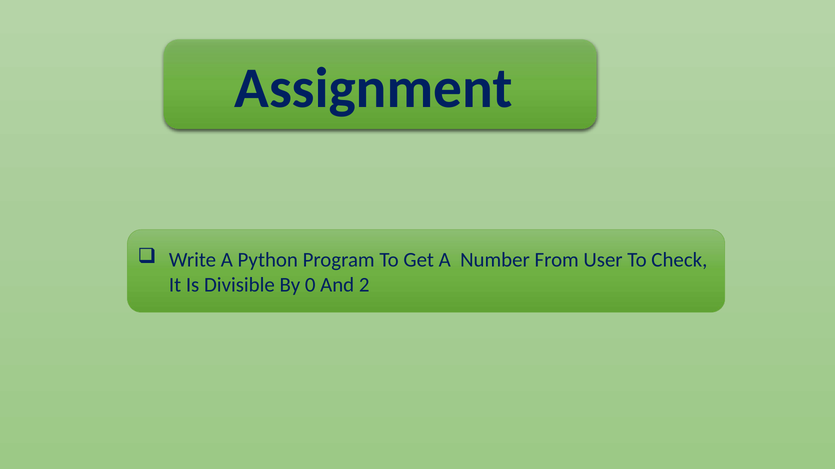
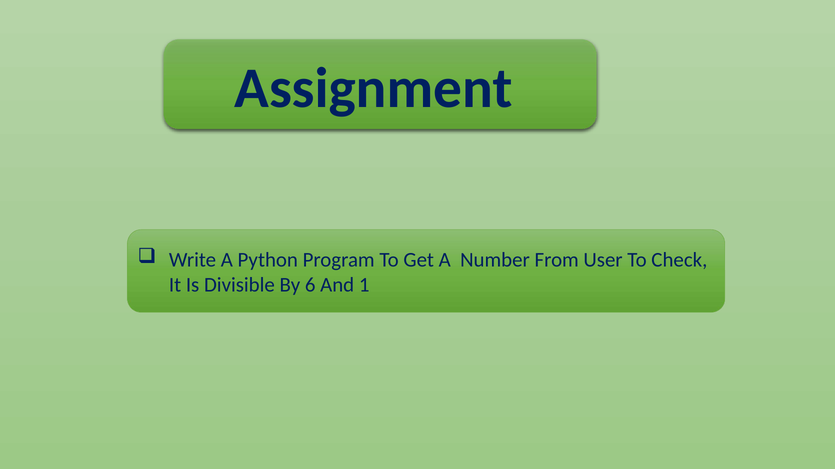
0: 0 -> 6
2: 2 -> 1
